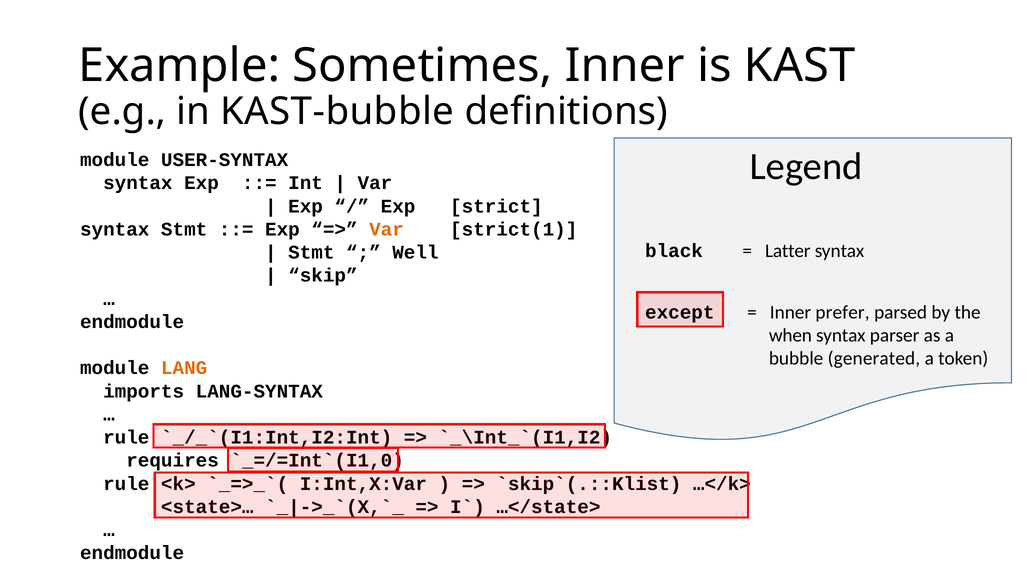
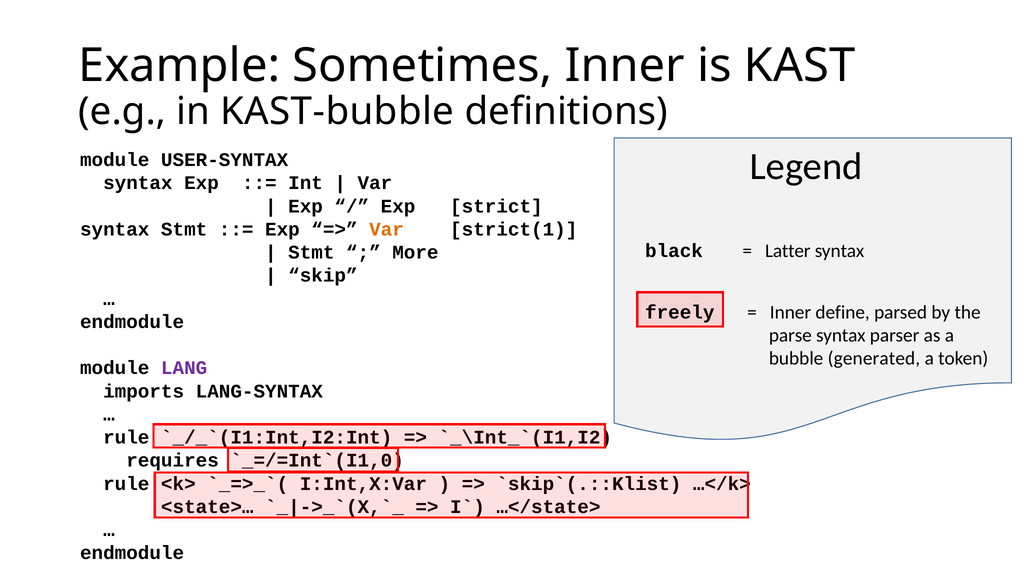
Well: Well -> More
prefer: prefer -> define
except: except -> freely
when: when -> parse
LANG colour: orange -> purple
